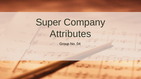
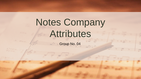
Super: Super -> Notes
